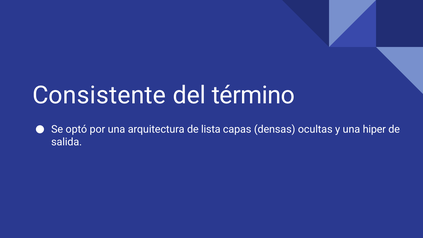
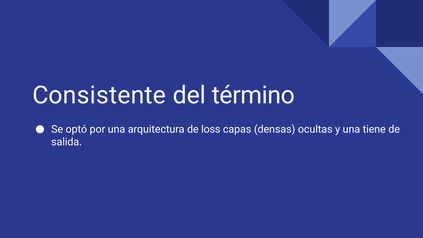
lista: lista -> loss
hiper: hiper -> tiene
